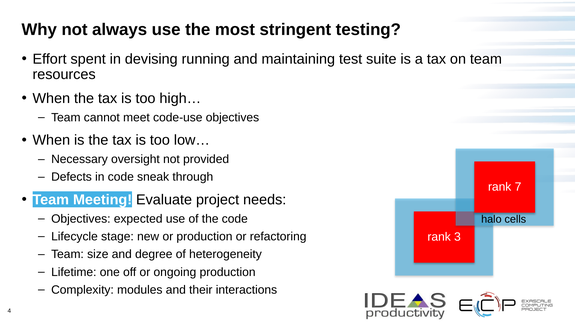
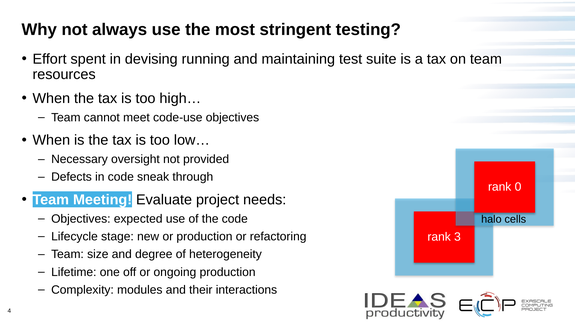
7: 7 -> 0
